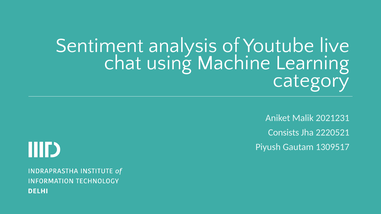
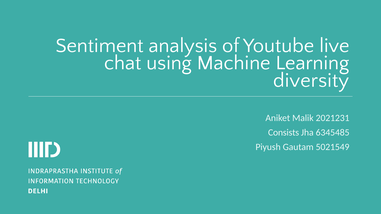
category: category -> diversity
2220521: 2220521 -> 6345485
1309517: 1309517 -> 5021549
